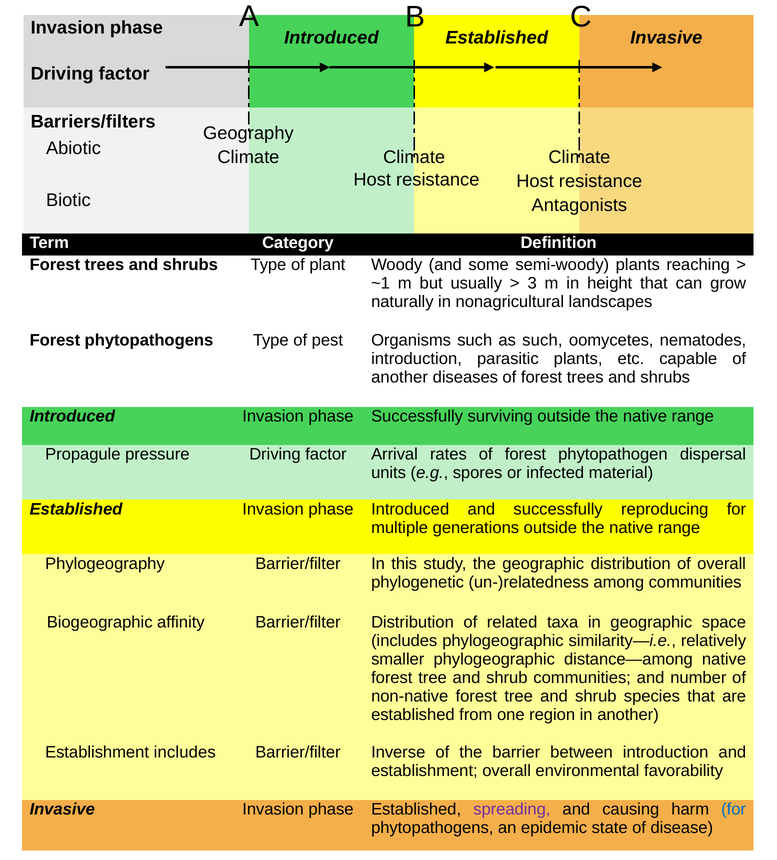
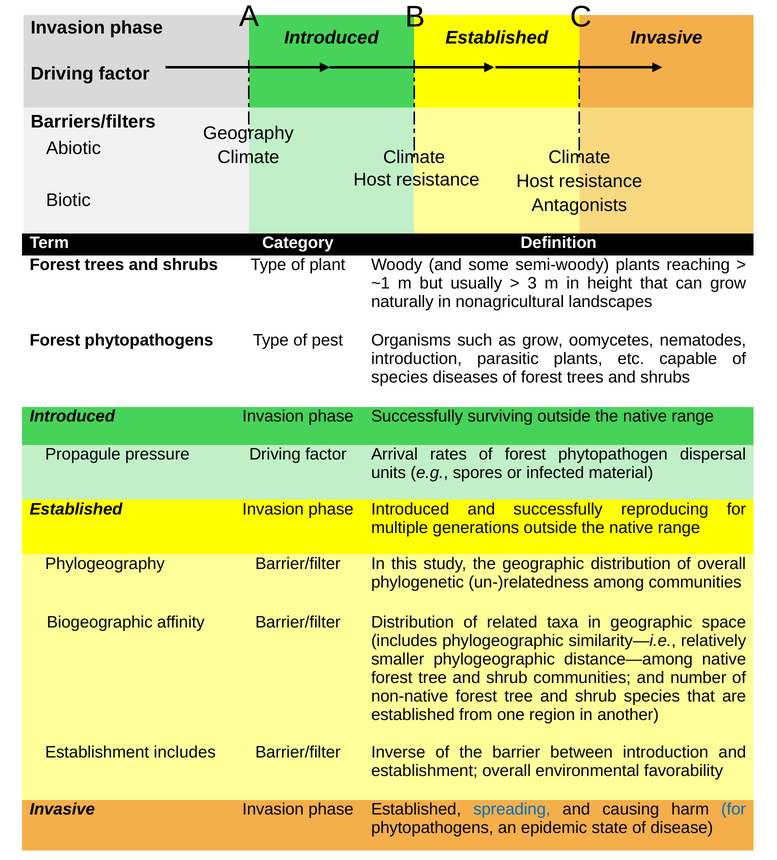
as such: such -> grow
another at (400, 377): another -> species
spreading colour: purple -> blue
